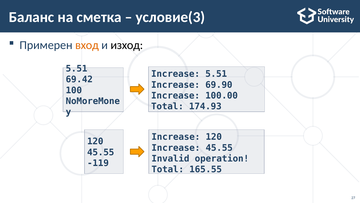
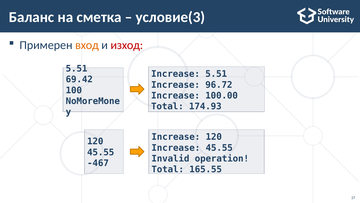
изход colour: black -> red
69.90: 69.90 -> 96.72
-119: -119 -> -467
